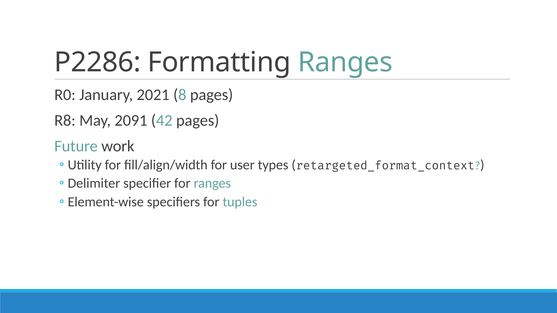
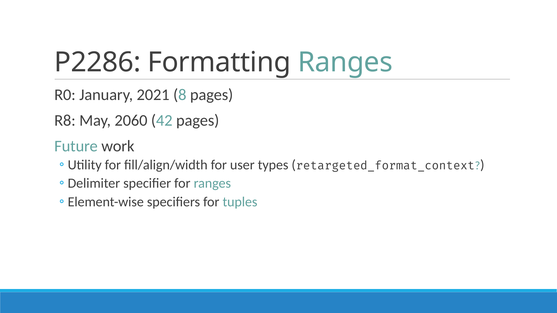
2091: 2091 -> 2060
